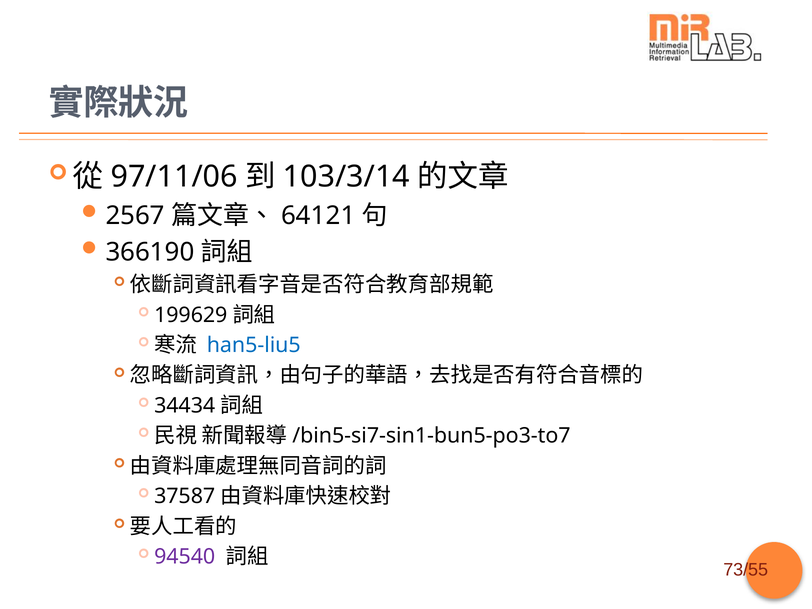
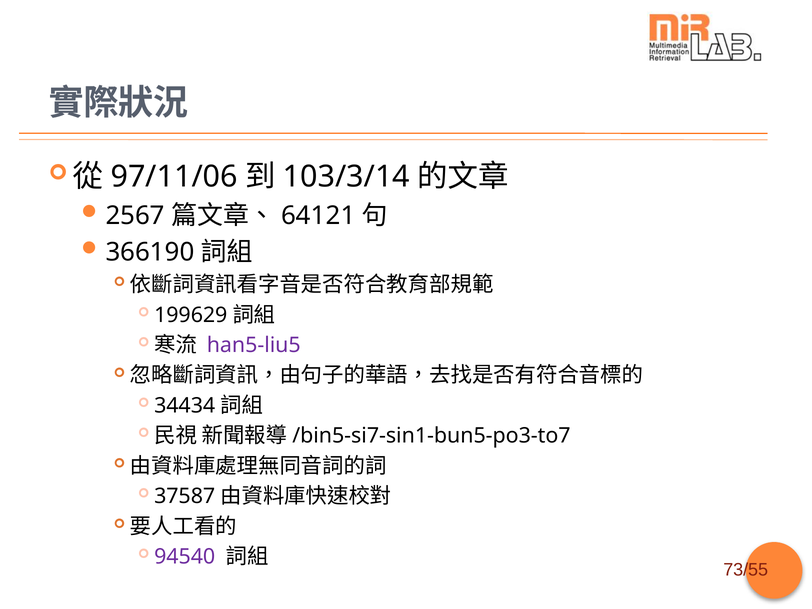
han5-liu5 colour: blue -> purple
